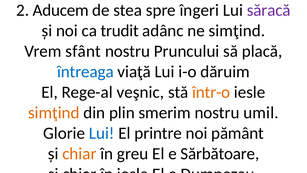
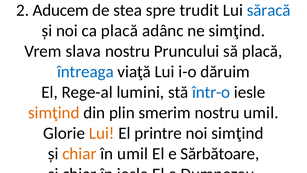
îngeri: îngeri -> trudit
săracă colour: purple -> blue
ca trudit: trudit -> placă
sfânt: sfânt -> slava
veşnic: veşnic -> lumini
într-o colour: orange -> blue
Lui at (102, 133) colour: blue -> orange
noi pământ: pământ -> simţind
în greu: greu -> umil
